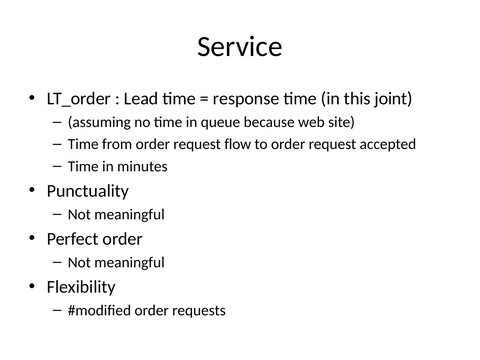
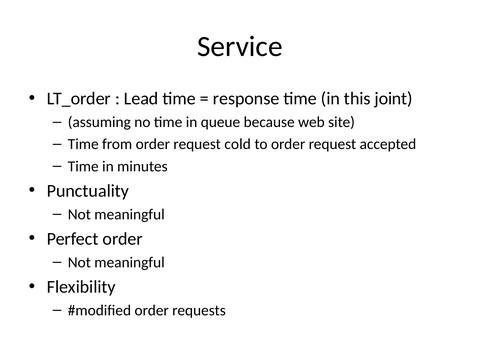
flow: flow -> cold
